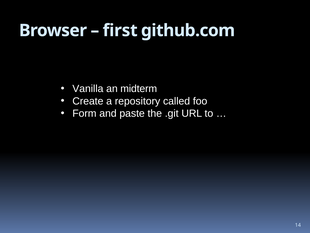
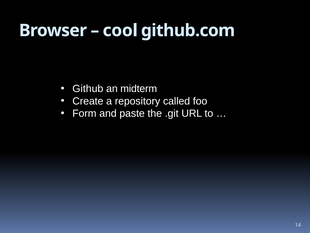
first: first -> cool
Vanilla: Vanilla -> Github
